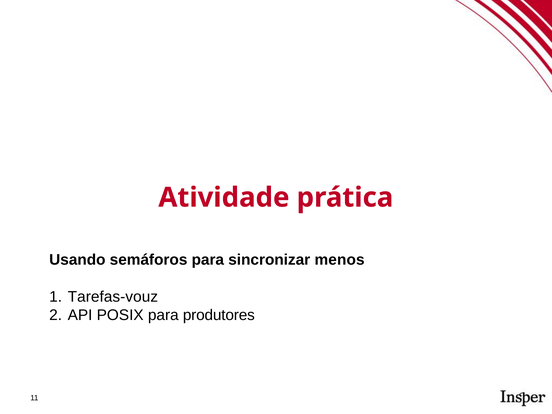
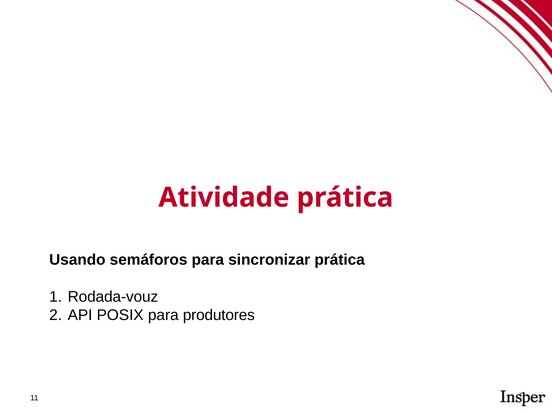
sincronizar menos: menos -> prática
Tarefas-vouz: Tarefas-vouz -> Rodada-vouz
